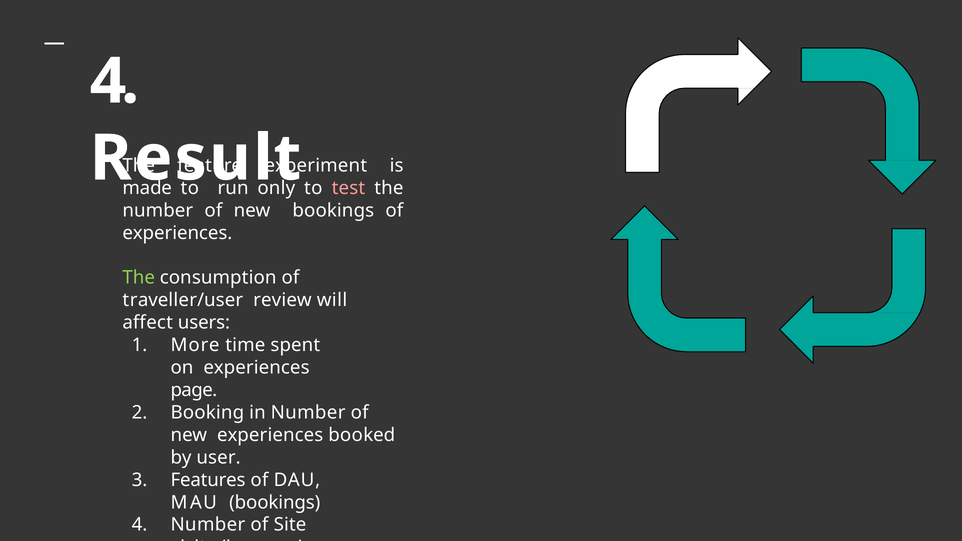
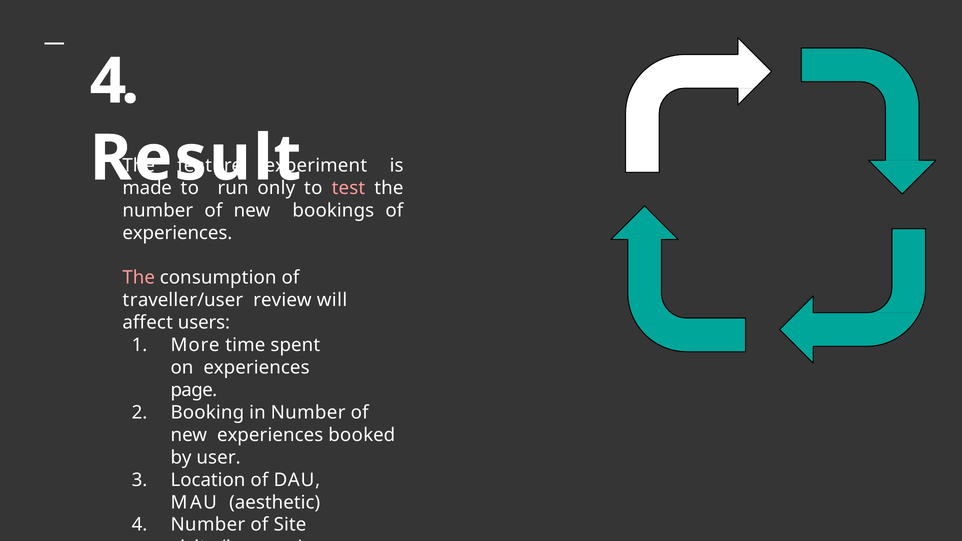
The at (139, 278) colour: light green -> pink
Features: Features -> Location
MAU bookings: bookings -> aesthetic
